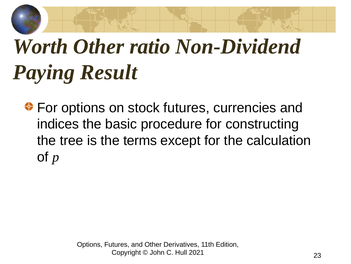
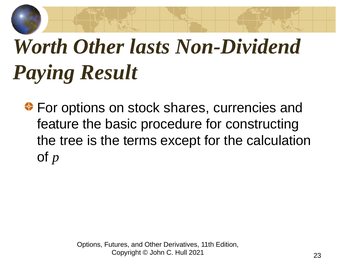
ratio: ratio -> lasts
stock futures: futures -> shares
indices: indices -> feature
